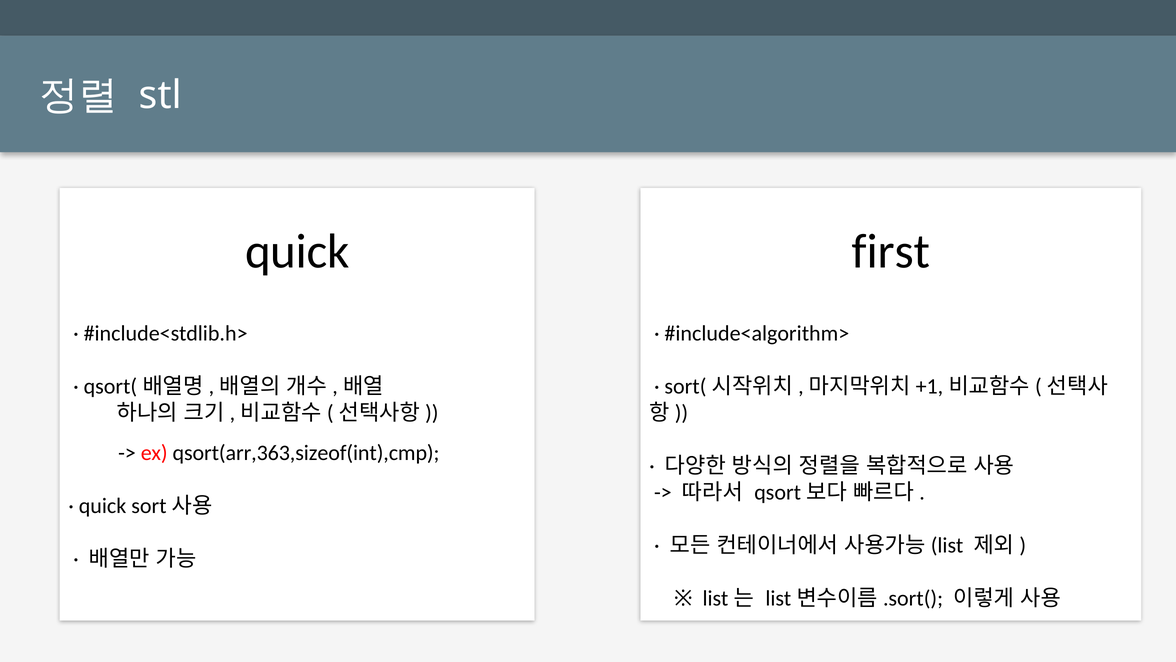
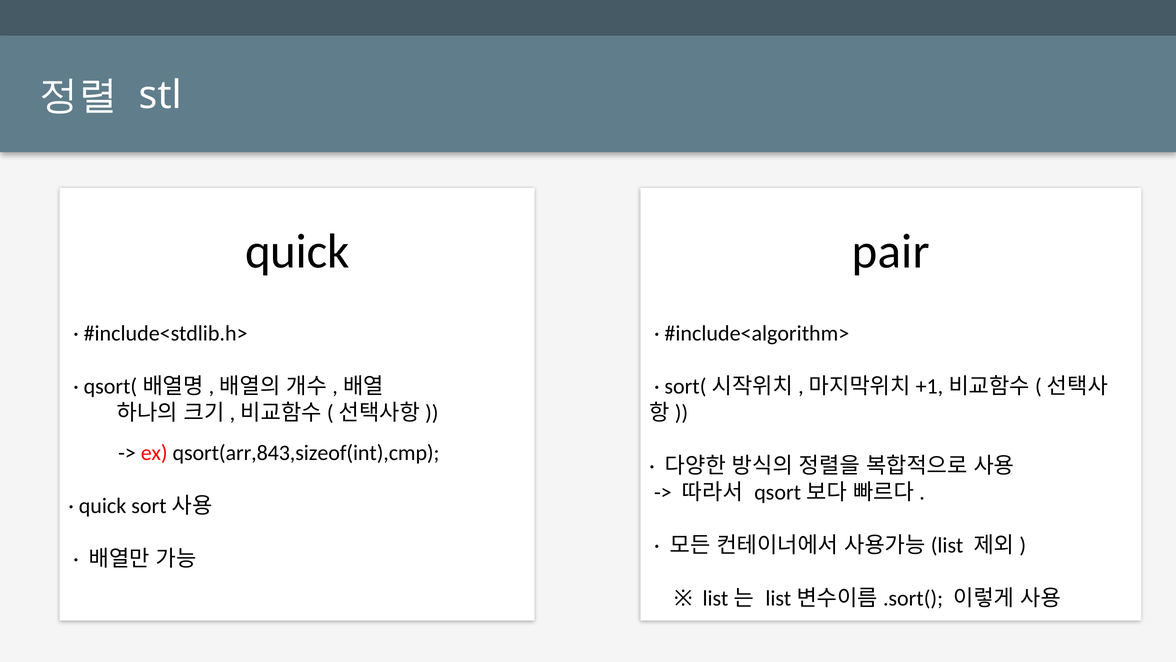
first: first -> pair
qsort(arr,363,sizeof(int),cmp: qsort(arr,363,sizeof(int),cmp -> qsort(arr,843,sizeof(int),cmp
